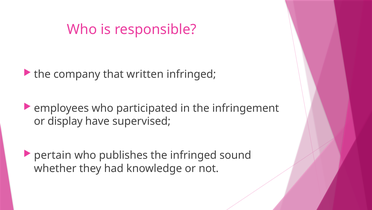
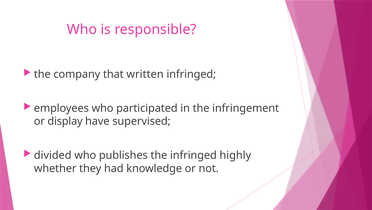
pertain: pertain -> divided
sound: sound -> highly
